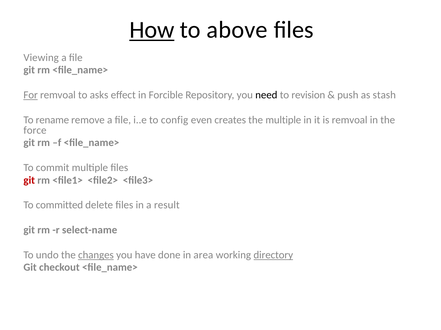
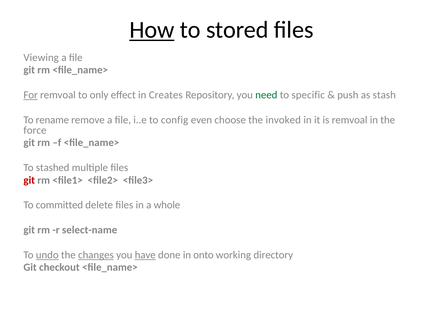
above: above -> stored
asks: asks -> only
Forcible: Forcible -> Creates
need colour: black -> green
revision: revision -> specific
creates: creates -> choose
the multiple: multiple -> invoked
commit: commit -> stashed
result: result -> whole
undo underline: none -> present
have underline: none -> present
area: area -> onto
directory underline: present -> none
